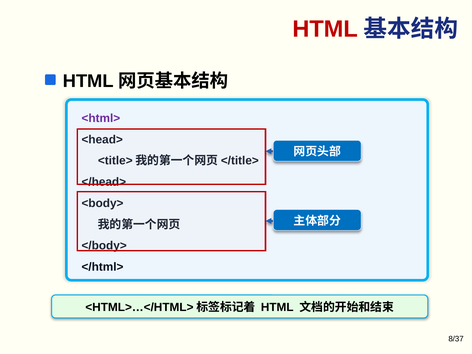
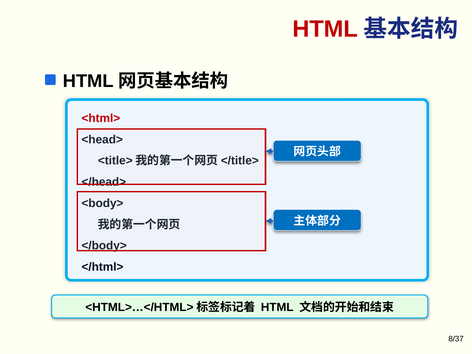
<html> colour: purple -> red
